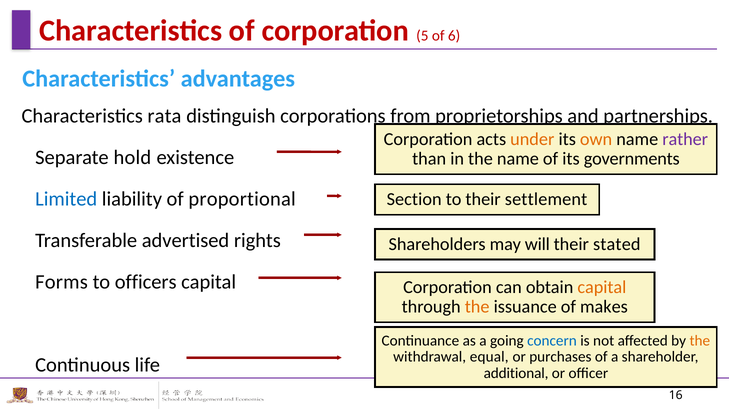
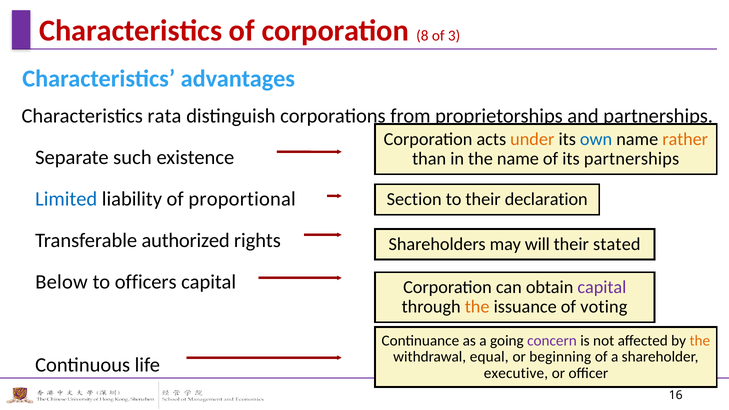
5: 5 -> 8
6: 6 -> 3
own colour: orange -> blue
rather colour: purple -> orange
hold: hold -> such
its governments: governments -> partnerships
settlement: settlement -> declaration
advertised: advertised -> authorized
Forms: Forms -> Below
capital at (602, 287) colour: orange -> purple
makes: makes -> voting
concern colour: blue -> purple
purchases: purchases -> beginning
additional: additional -> executive
